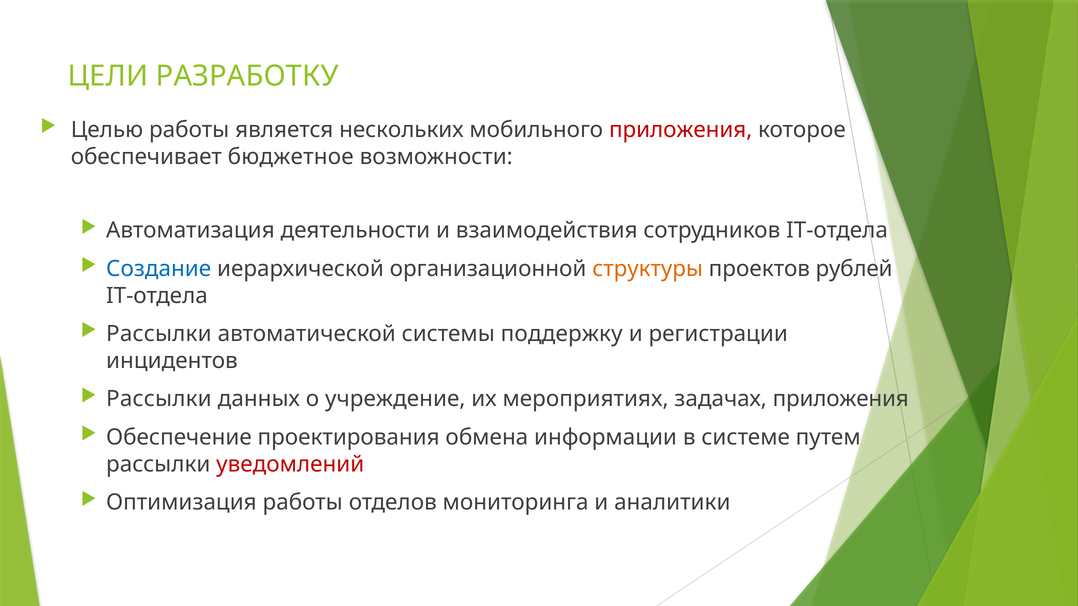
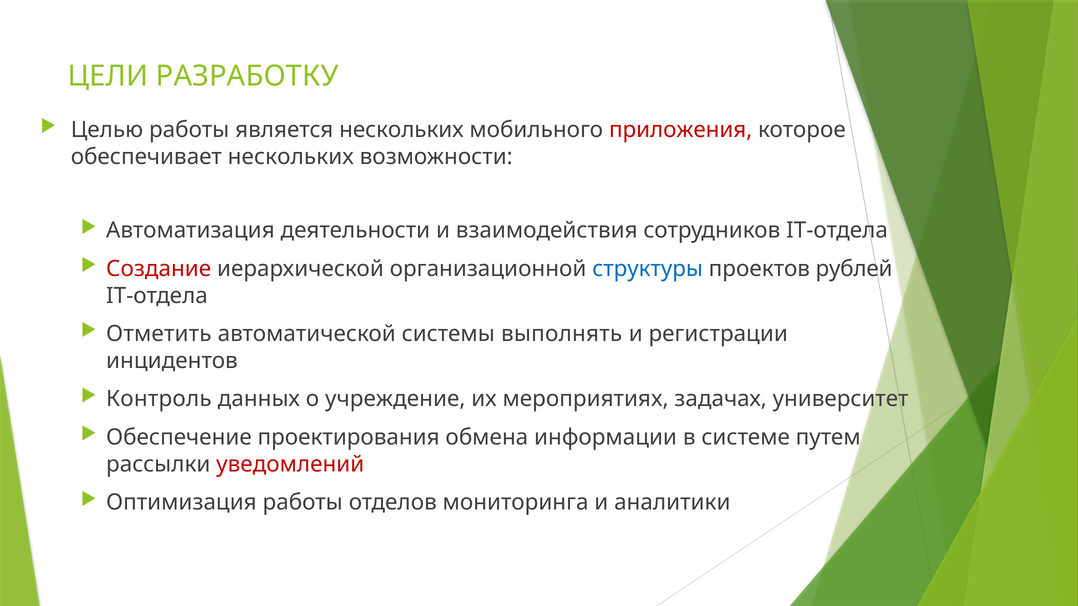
обеспечивает бюджетное: бюджетное -> нескольких
Создание colour: blue -> red
структуры colour: orange -> blue
Рассылки at (159, 334): Рассылки -> Отметить
поддержку: поддержку -> выполнять
Рассылки at (159, 399): Рассылки -> Контроль
задачах приложения: приложения -> университет
